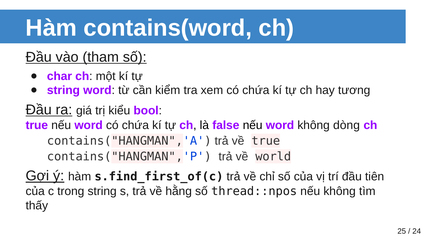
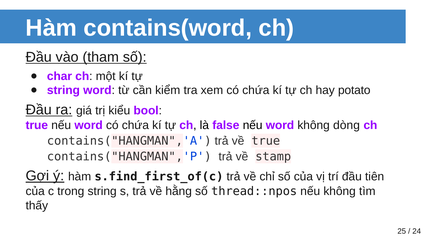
tương: tương -> potato
world: world -> stamp
